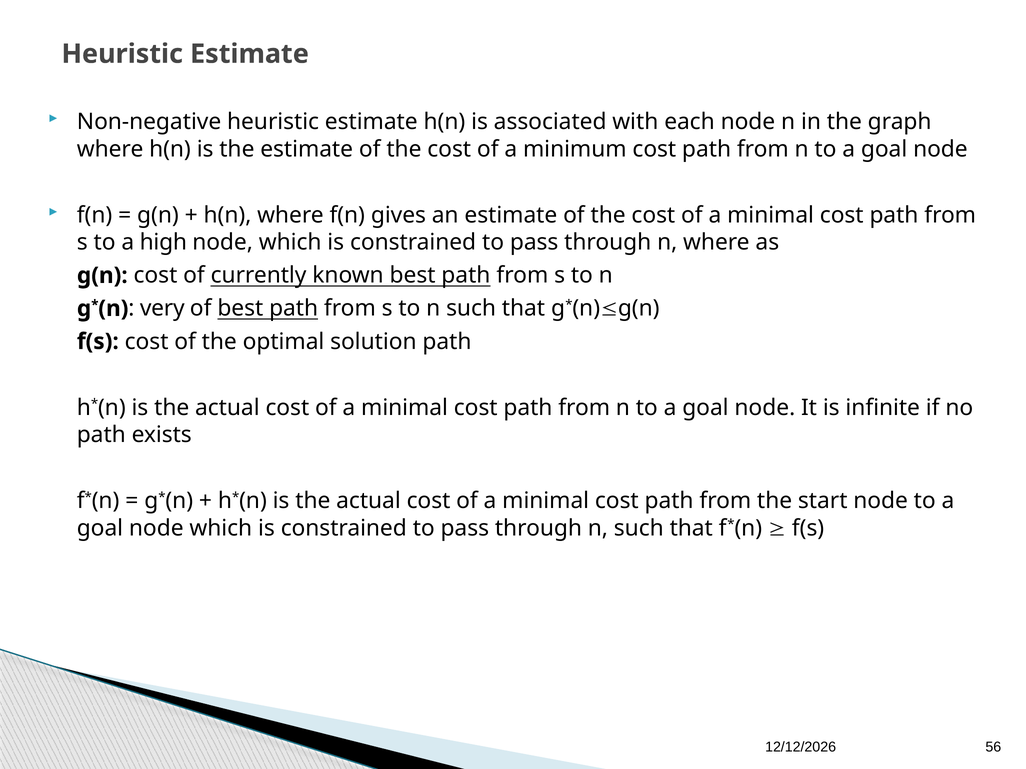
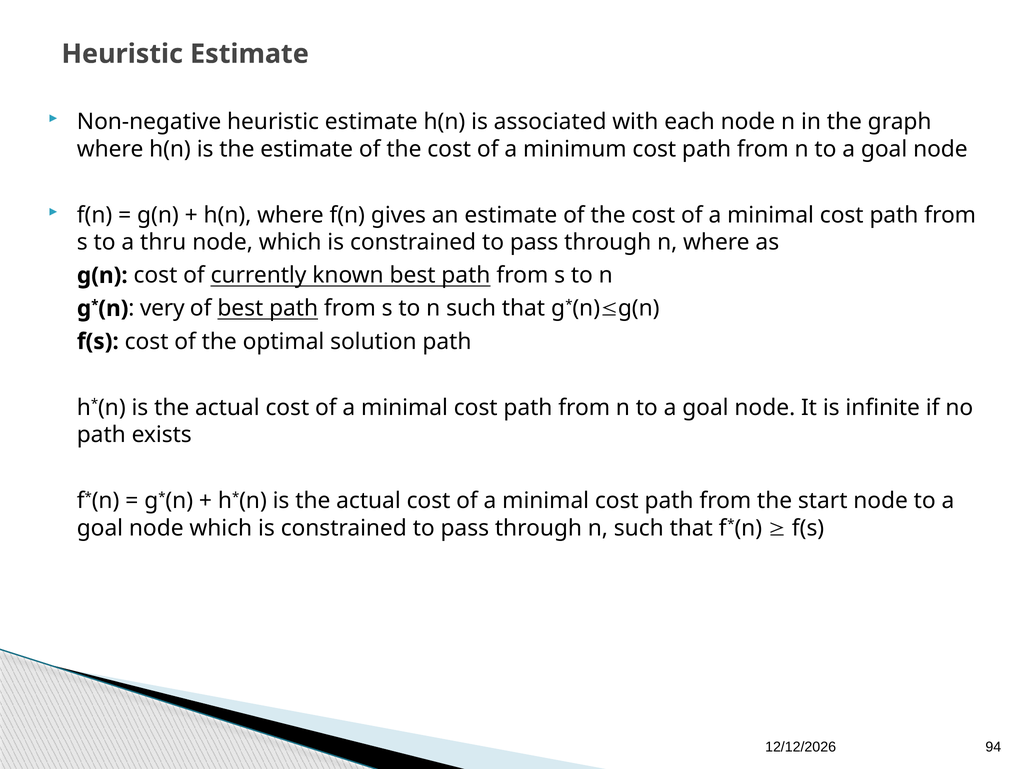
high: high -> thru
56: 56 -> 94
